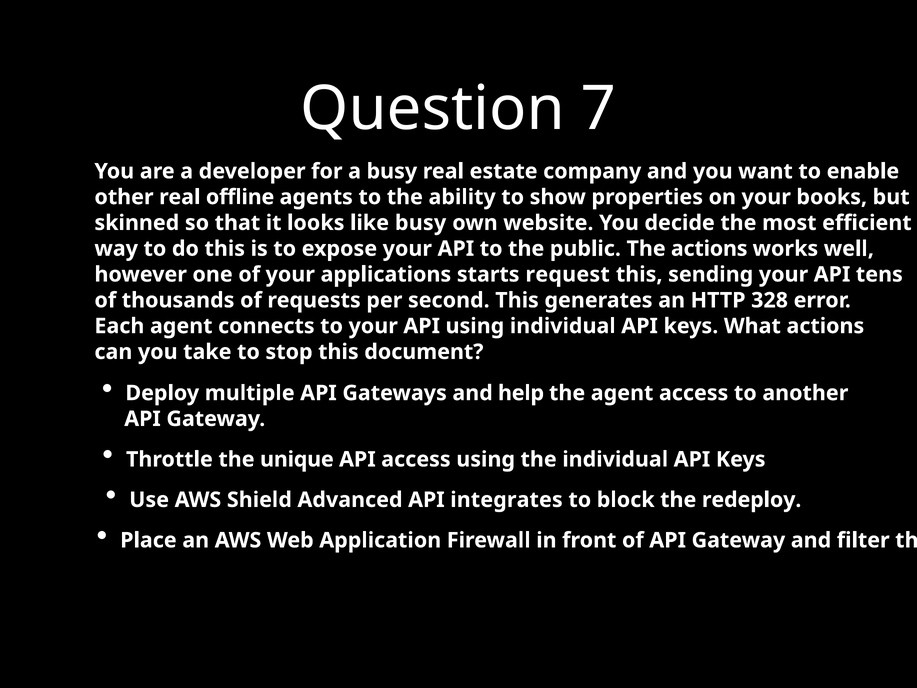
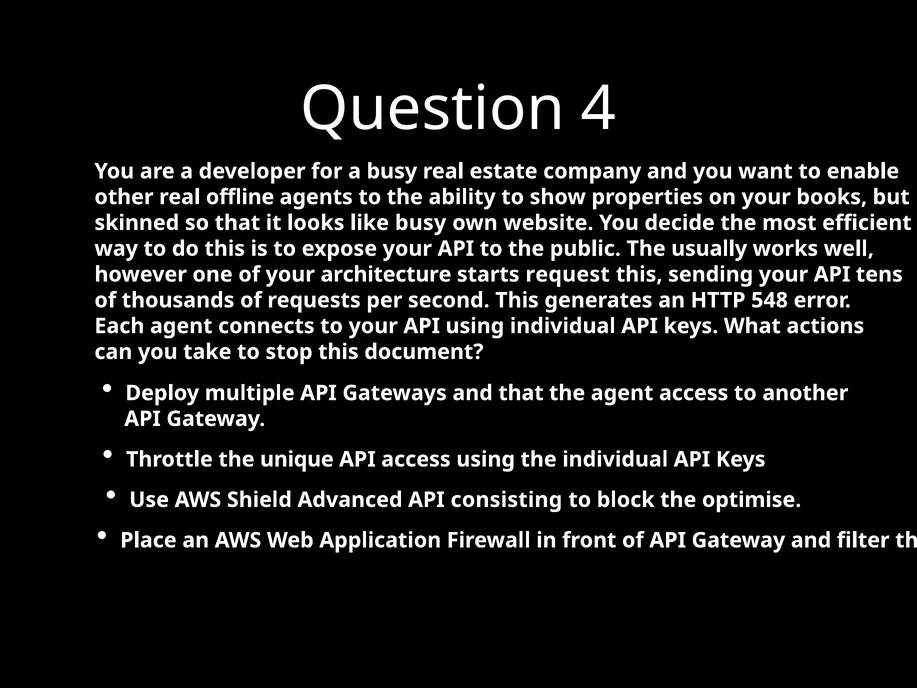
7: 7 -> 4
The actions: actions -> usually
applications: applications -> architecture
328: 328 -> 548
and help: help -> that
integrates: integrates -> consisting
redeploy: redeploy -> optimise
